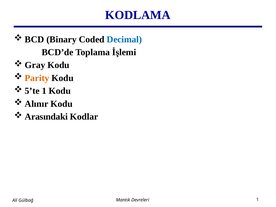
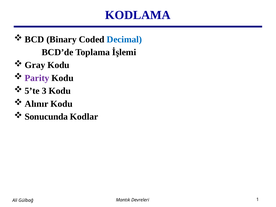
Parity colour: orange -> purple
5’te 1: 1 -> 3
Arasındaki: Arasındaki -> Sonucunda
